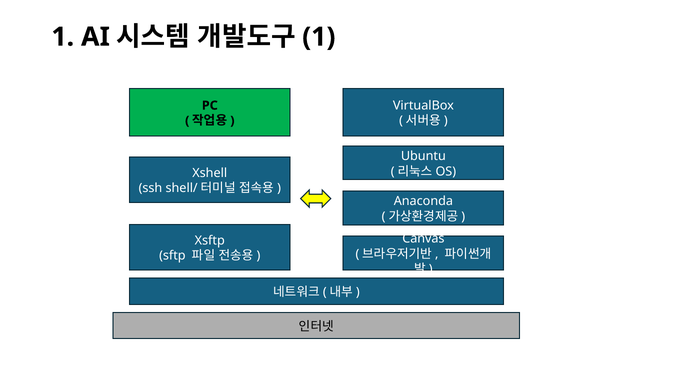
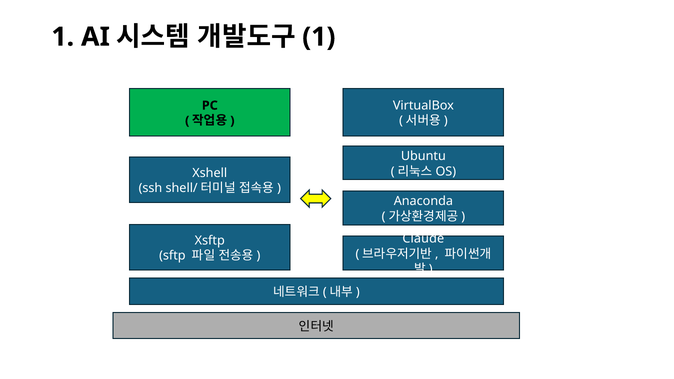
Canvas: Canvas -> Claude
